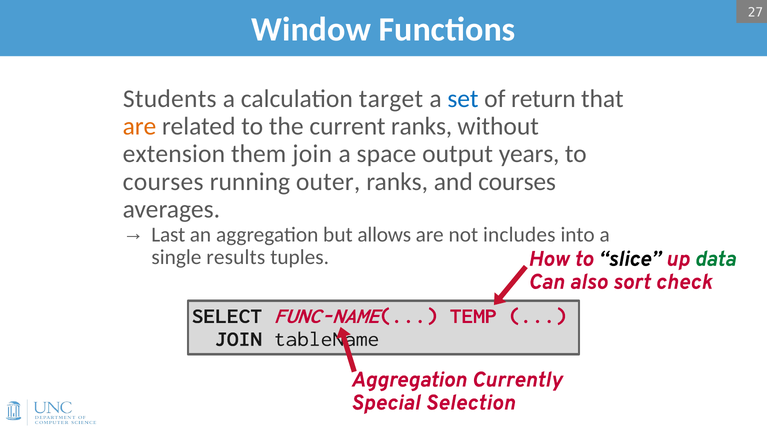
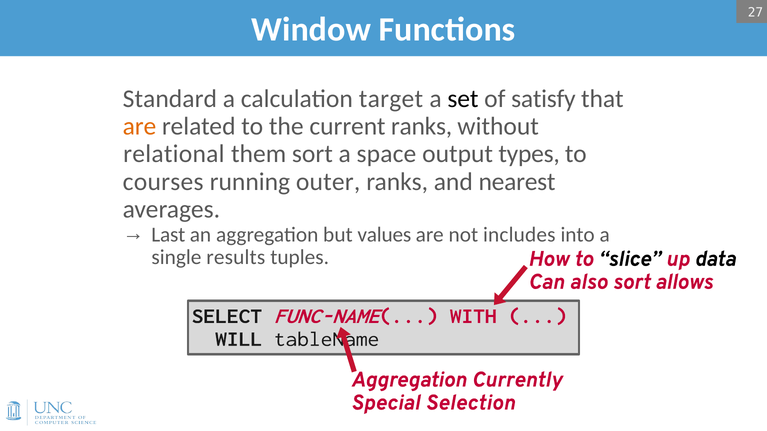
Students: Students -> Standard
set colour: blue -> black
return: return -> satisfy
extension: extension -> relational
them join: join -> sort
years: years -> types
and courses: courses -> nearest
allows: allows -> values
data colour: green -> black
check: check -> allows
TEMP: TEMP -> WITH
JOIN at (239, 339): JOIN -> WILL
